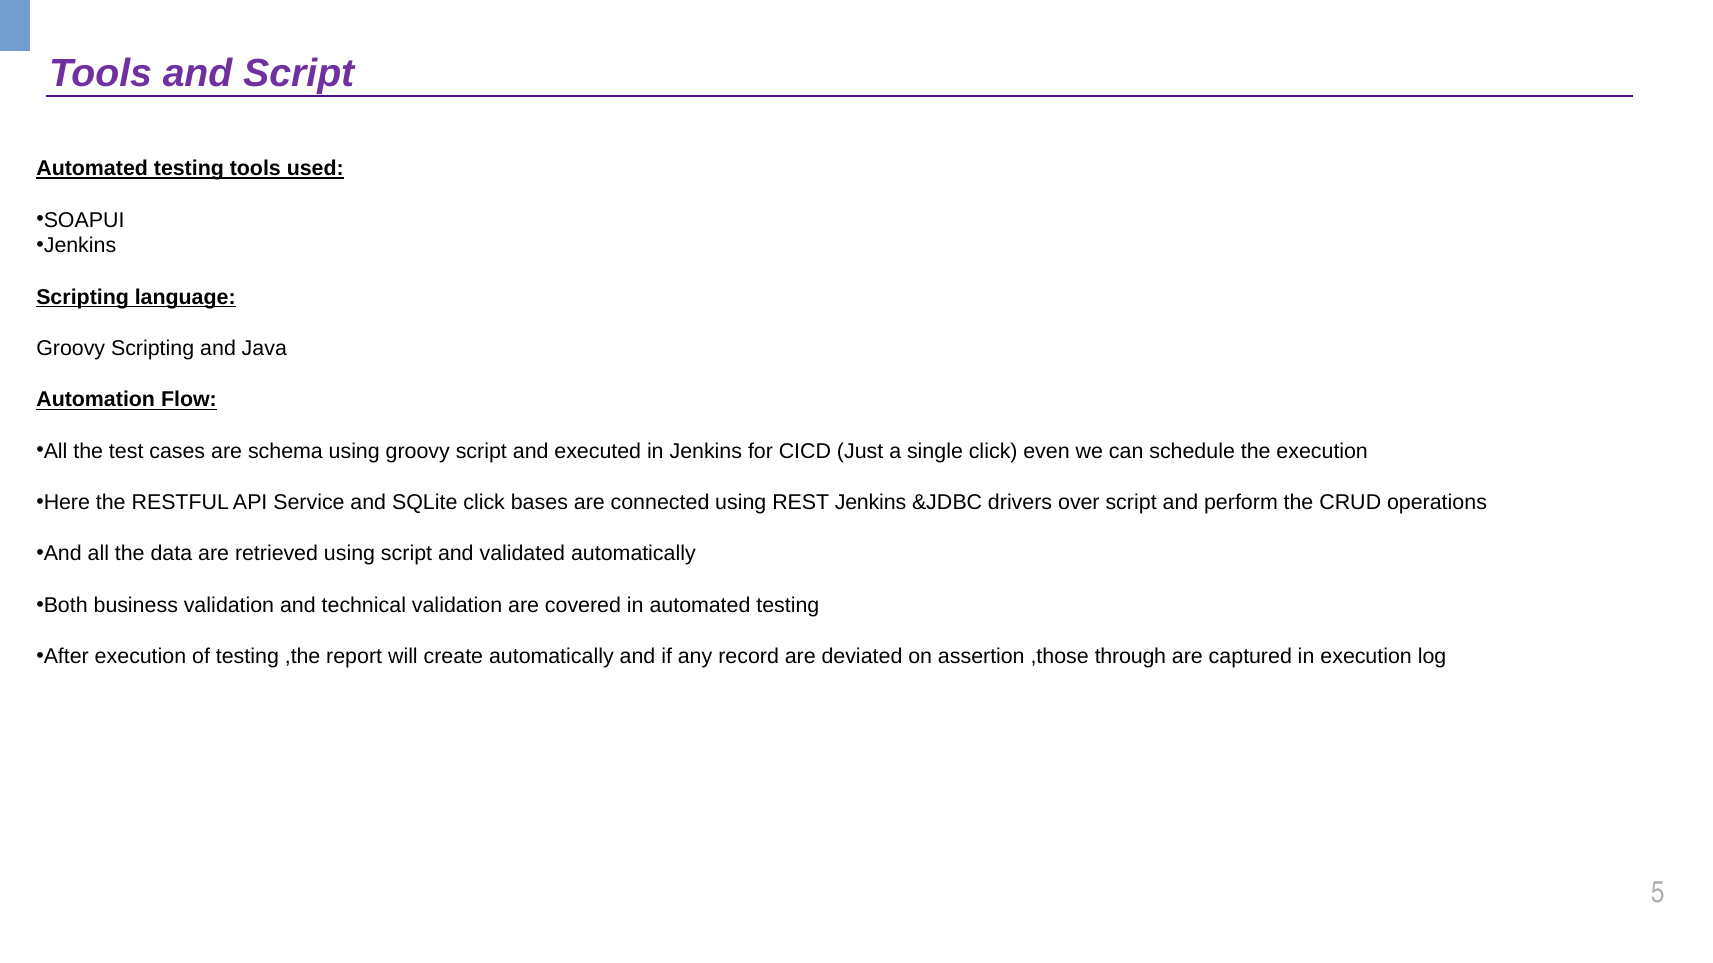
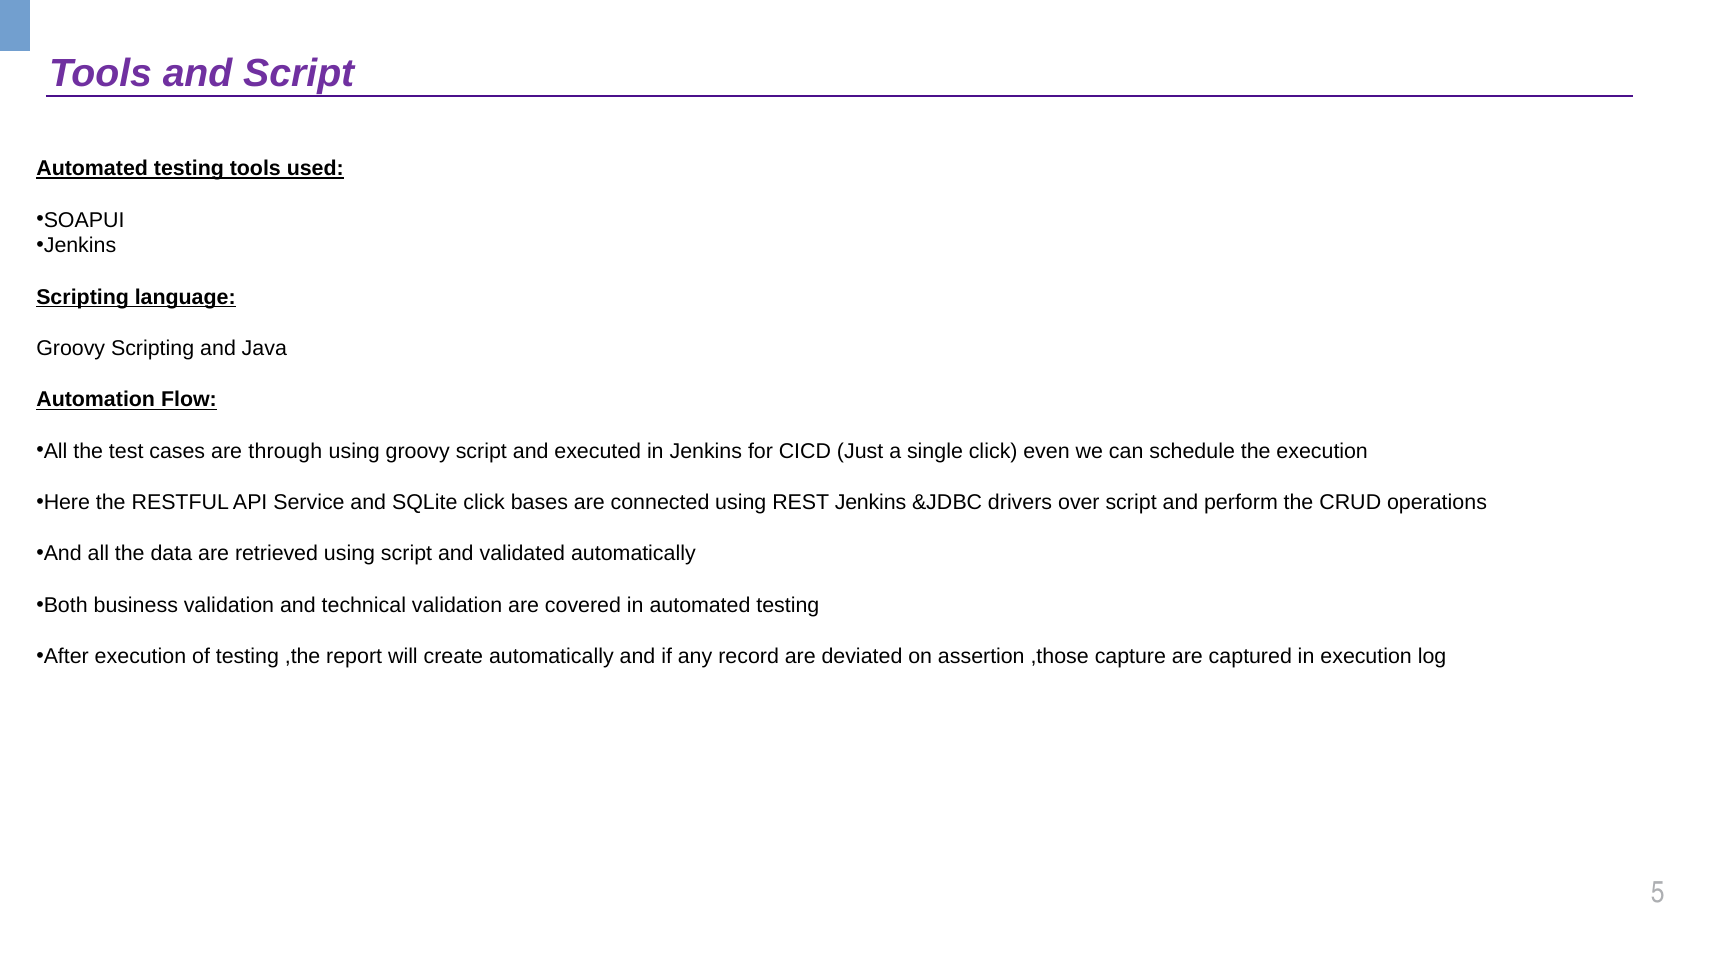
schema: schema -> through
through: through -> capture
